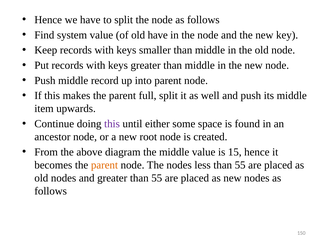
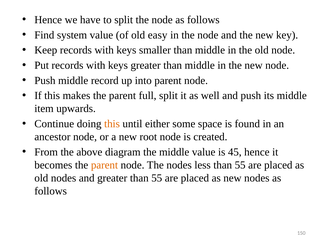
old have: have -> easy
this at (112, 124) colour: purple -> orange
15: 15 -> 45
